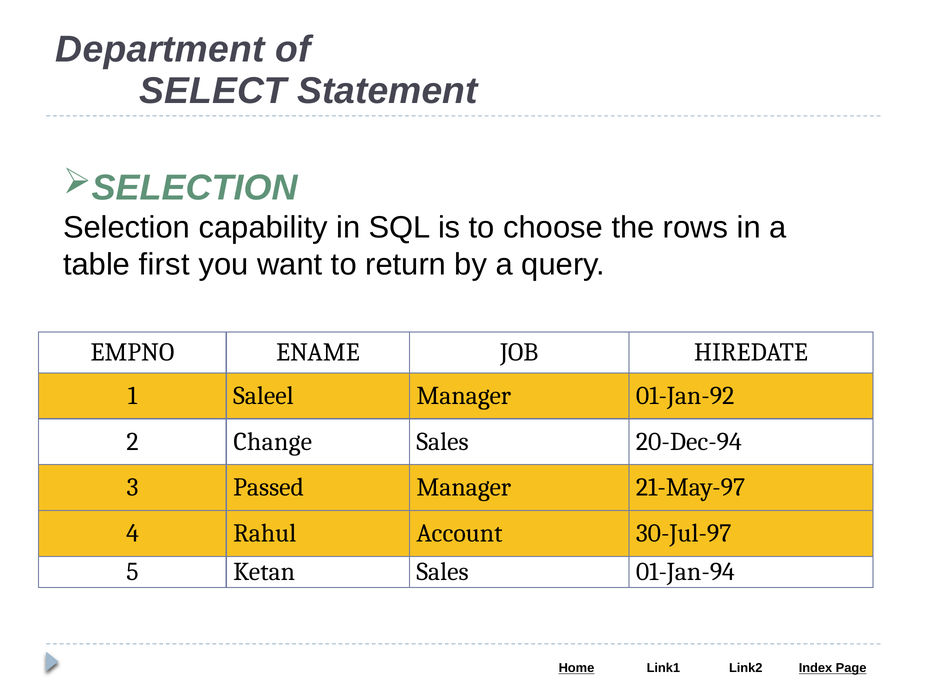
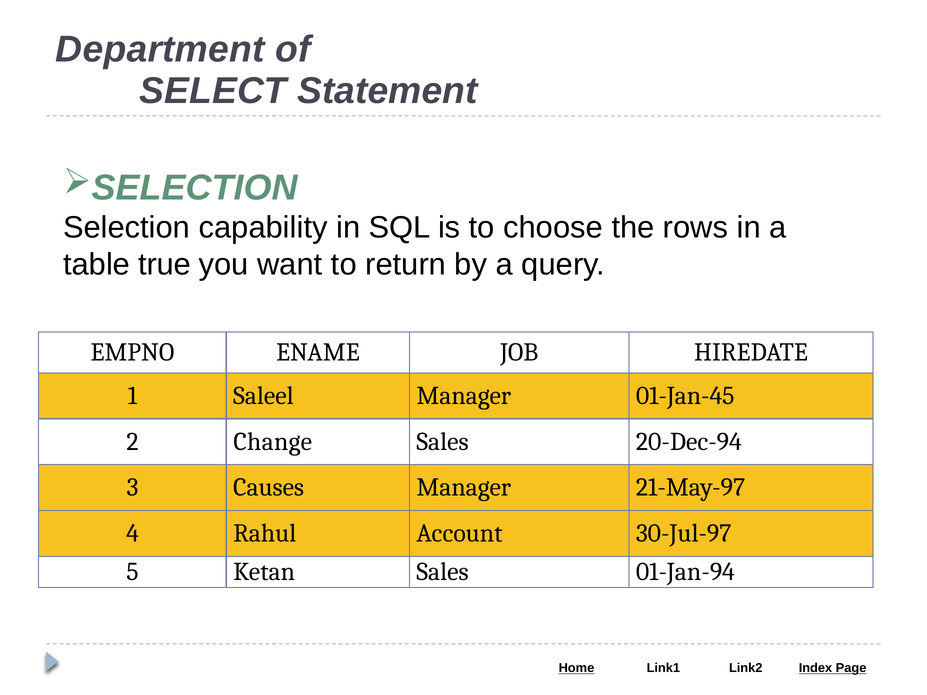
first: first -> true
01-Jan-92: 01-Jan-92 -> 01-Jan-45
Passed: Passed -> Causes
